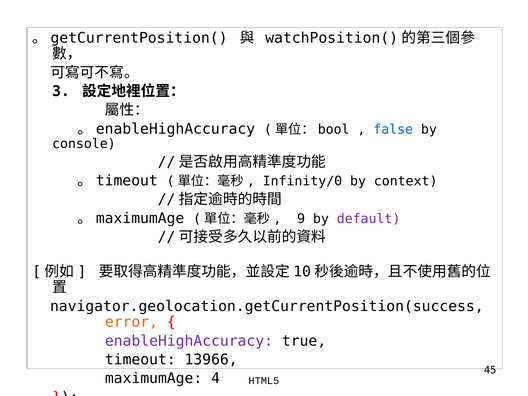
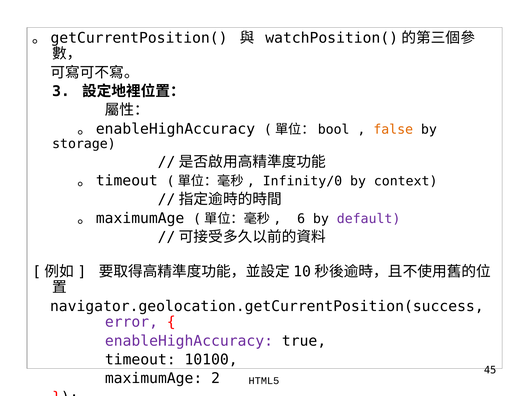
false colour: blue -> orange
console: console -> storage
9: 9 -> 6
error colour: orange -> purple
13966: 13966 -> 10100
4: 4 -> 2
